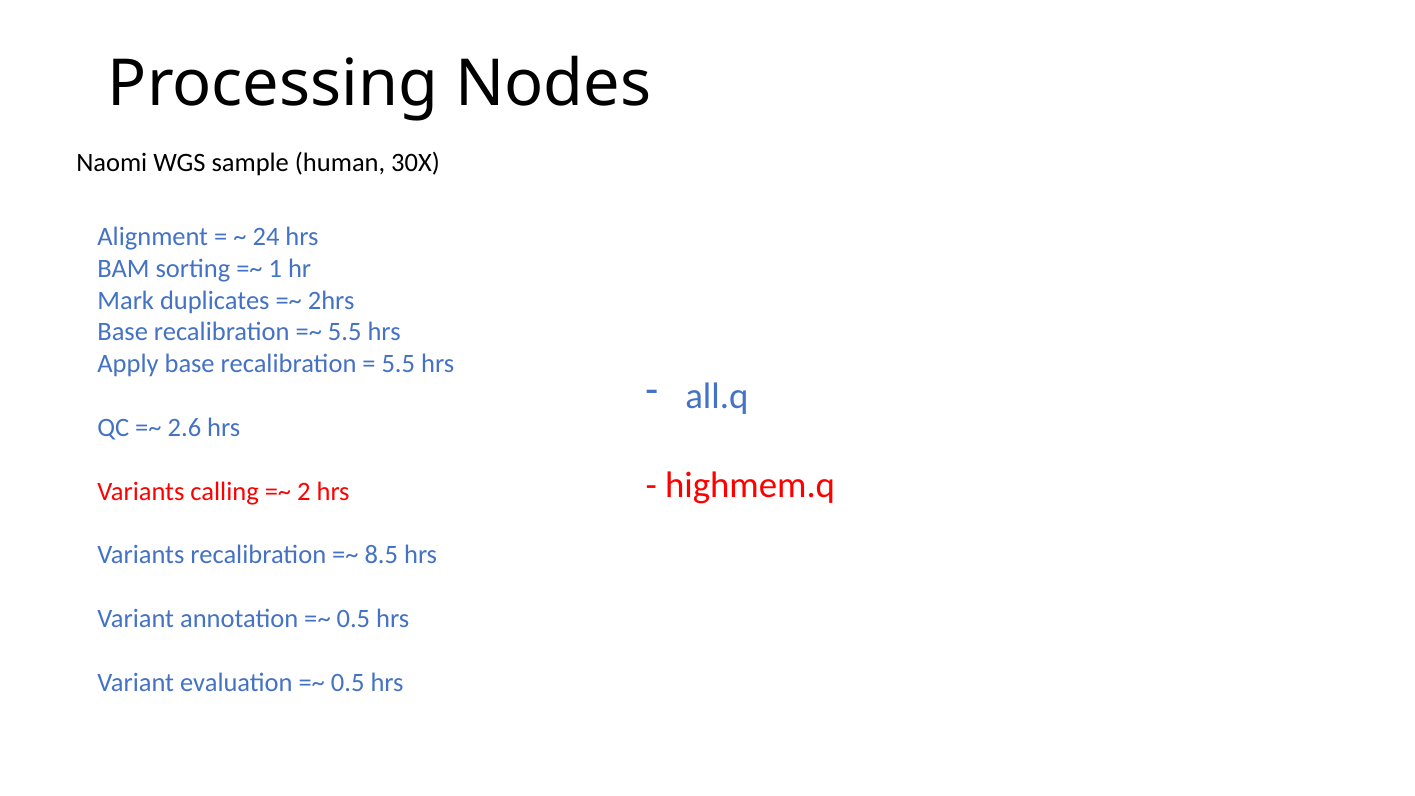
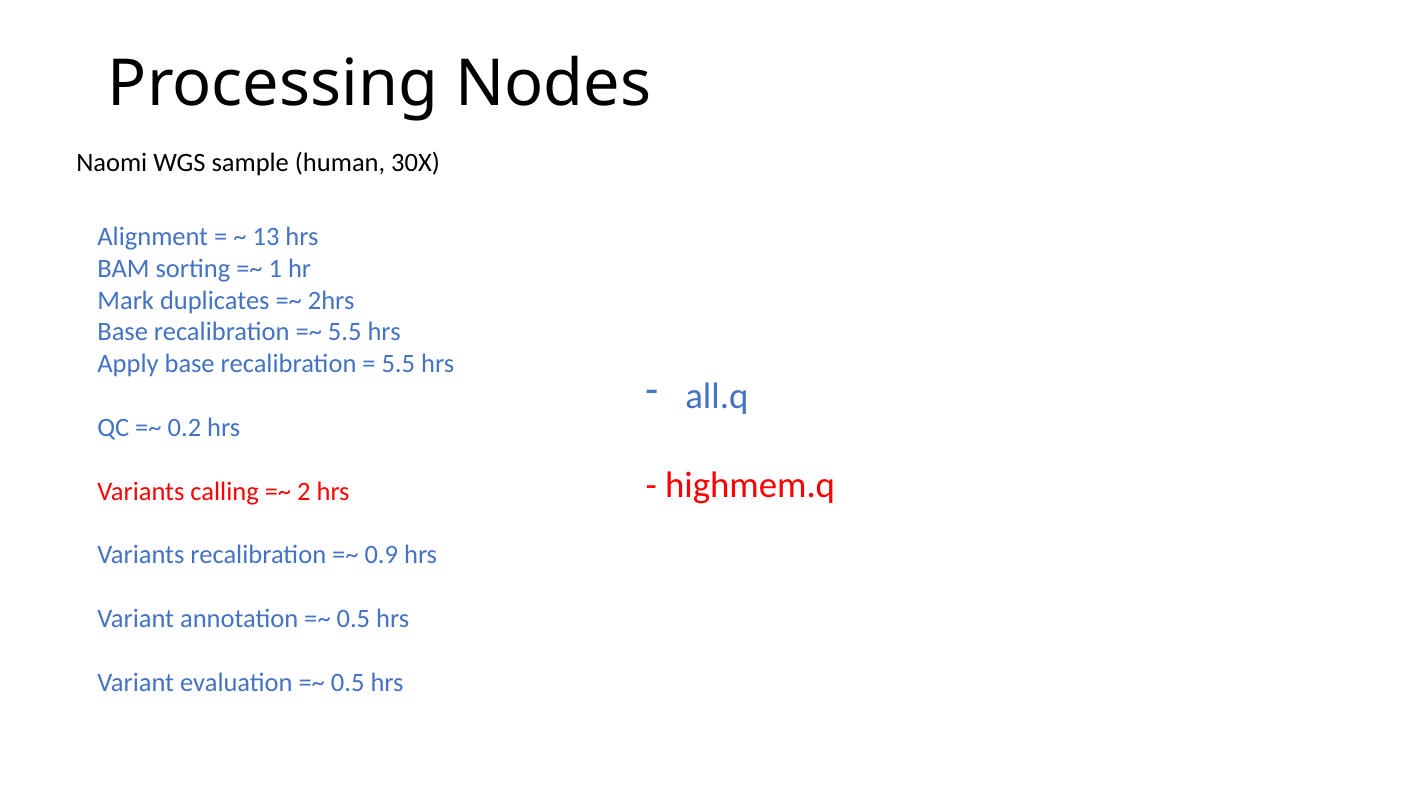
24: 24 -> 13
2.6: 2.6 -> 0.2
8.5: 8.5 -> 0.9
